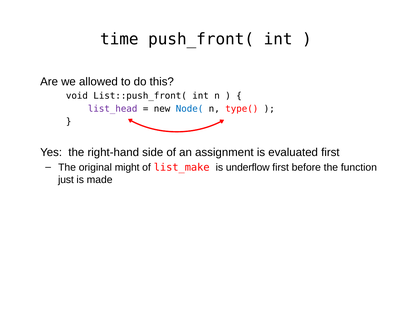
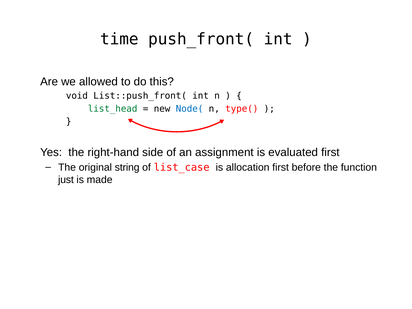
list_head colour: purple -> green
might: might -> string
list_make: list_make -> list_case
underflow: underflow -> allocation
